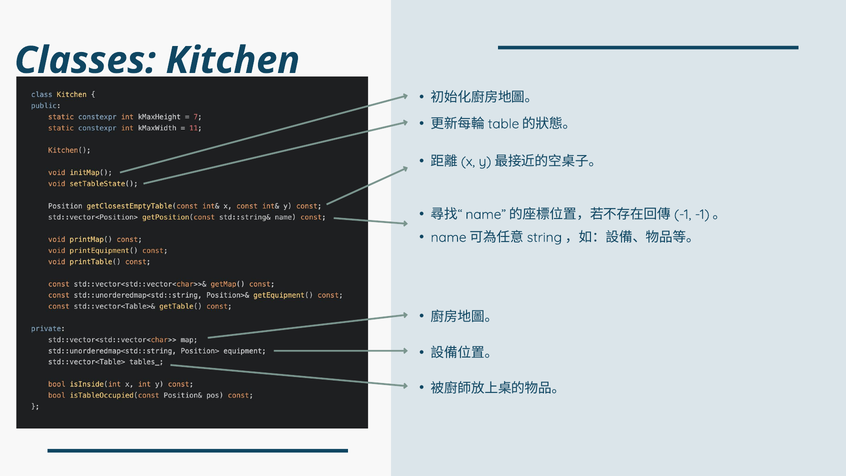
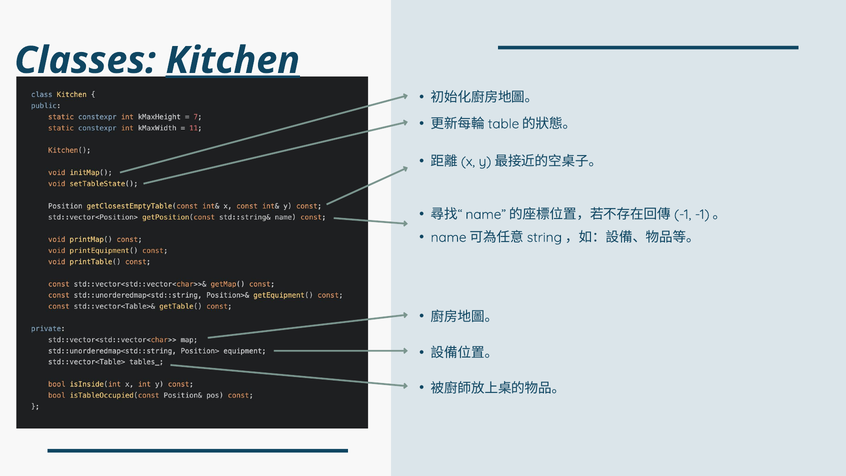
Kitchen underline: none -> present
